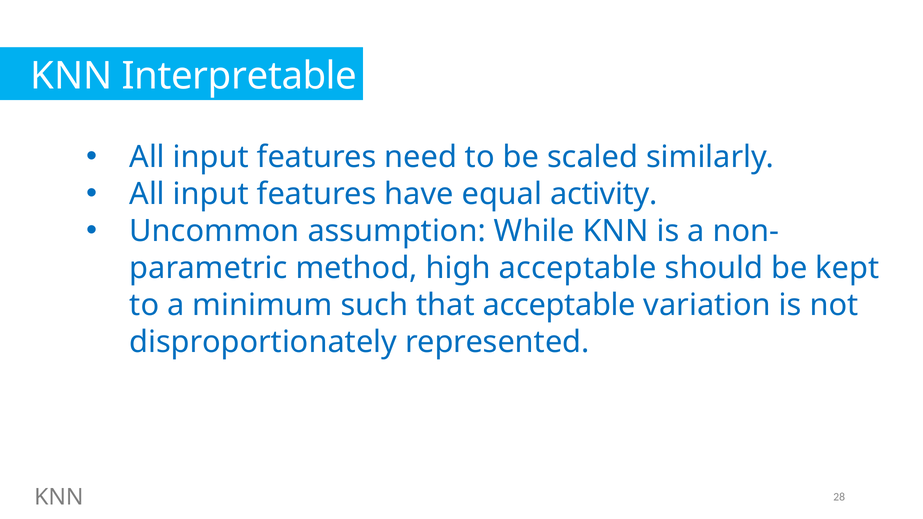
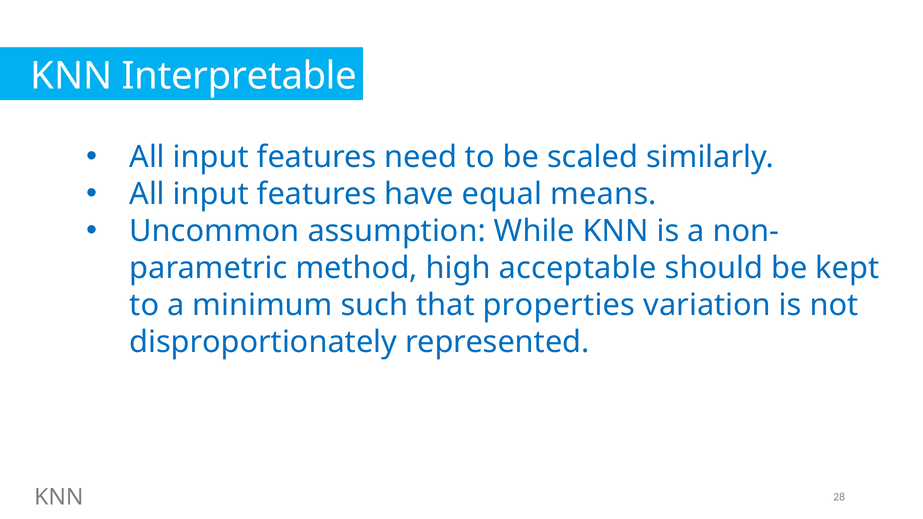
activity: activity -> means
that acceptable: acceptable -> properties
